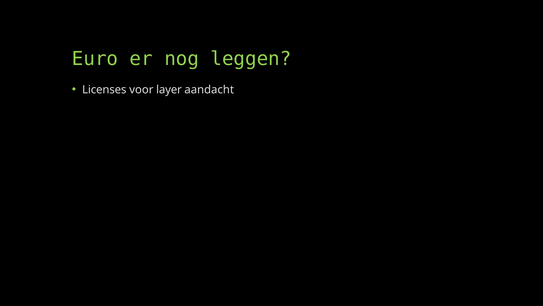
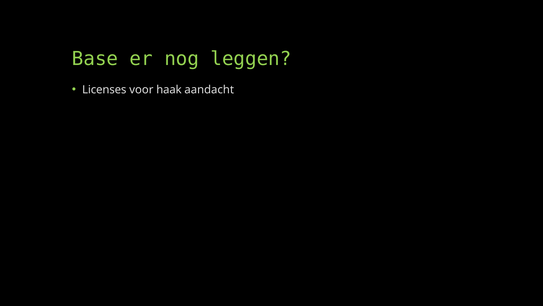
Euro: Euro -> Base
layer: layer -> haak
